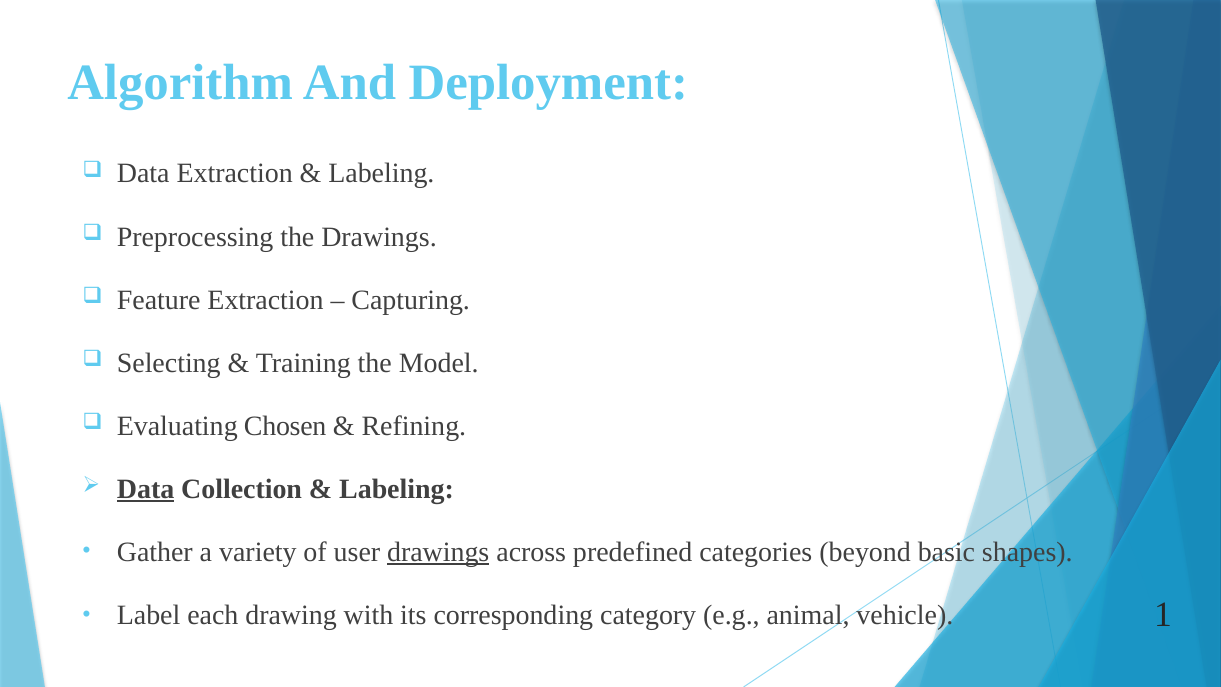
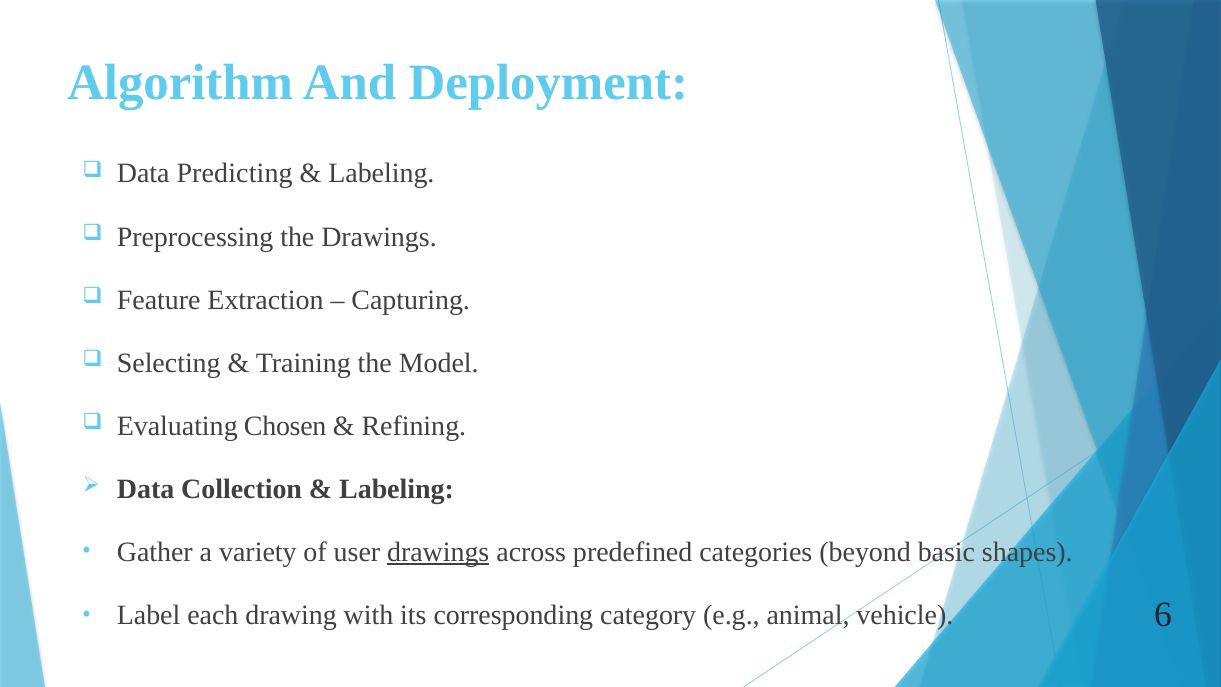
Data Extraction: Extraction -> Predicting
Data at (146, 489) underline: present -> none
1: 1 -> 6
